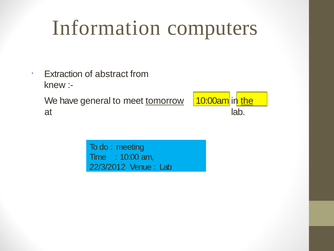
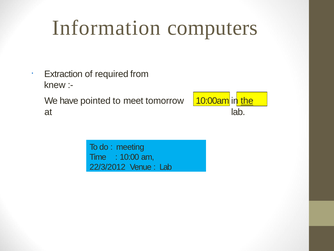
abstract: abstract -> required
general: general -> pointed
tomorrow underline: present -> none
